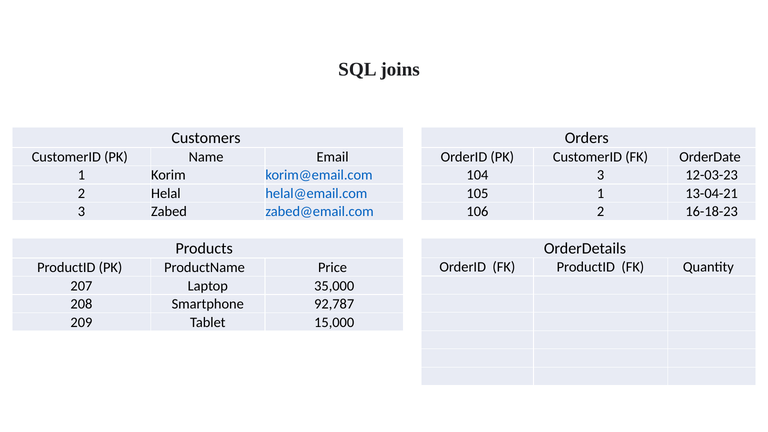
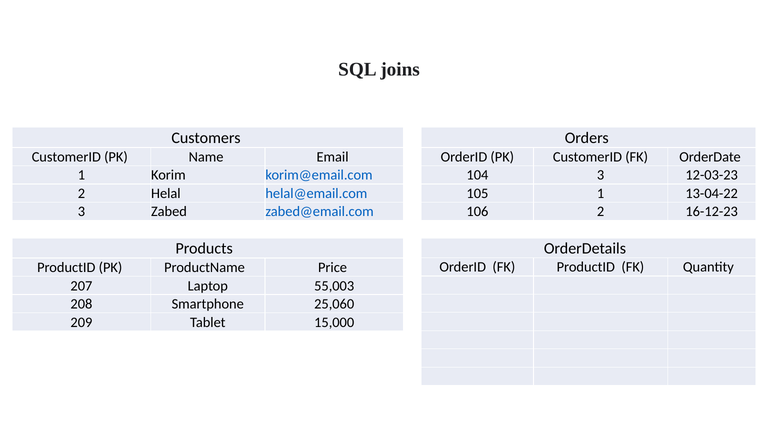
13-04-21: 13-04-21 -> 13-04-22
16-18-23: 16-18-23 -> 16-12-23
35,000: 35,000 -> 55,003
92,787: 92,787 -> 25,060
